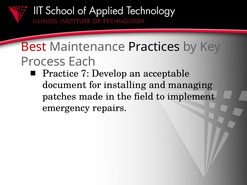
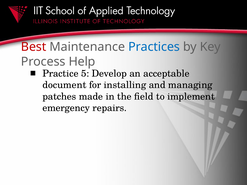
Practices colour: black -> blue
Each: Each -> Help
7: 7 -> 5
